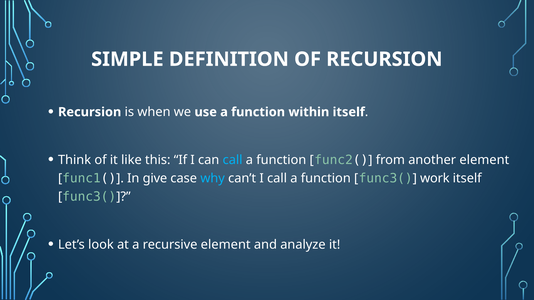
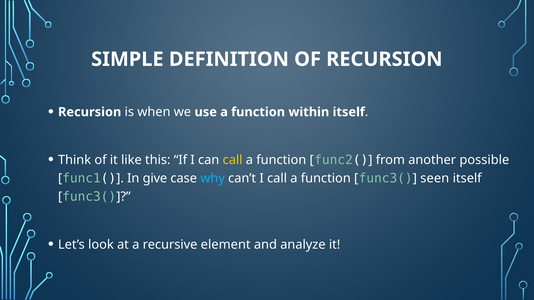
call at (233, 160) colour: light blue -> yellow
another element: element -> possible
work: work -> seen
